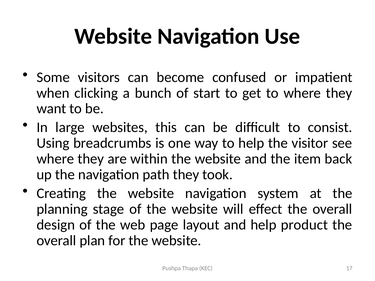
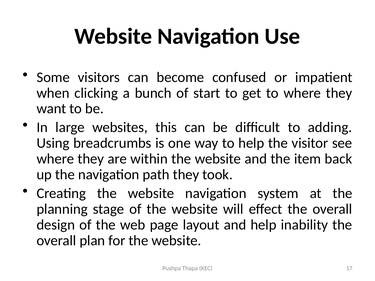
consist: consist -> adding
product: product -> inability
